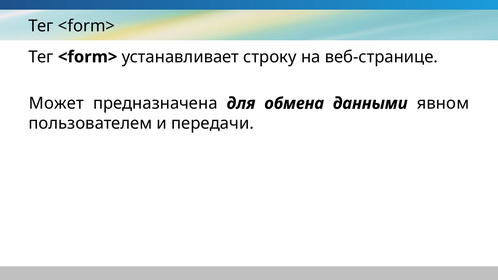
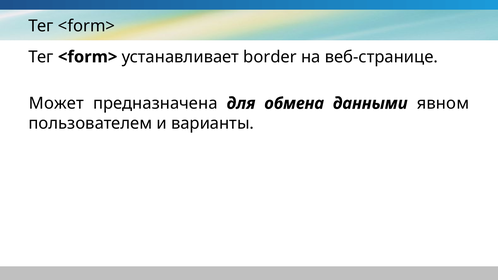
строку: строку -> border
передачи: передачи -> варианты
